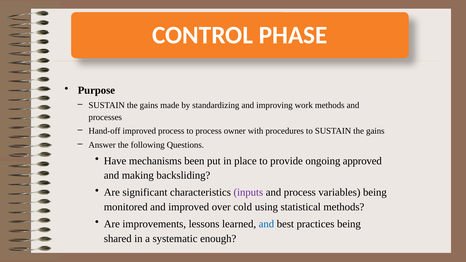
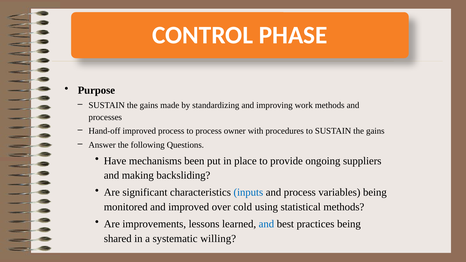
approved: approved -> suppliers
inputs colour: purple -> blue
enough: enough -> willing
